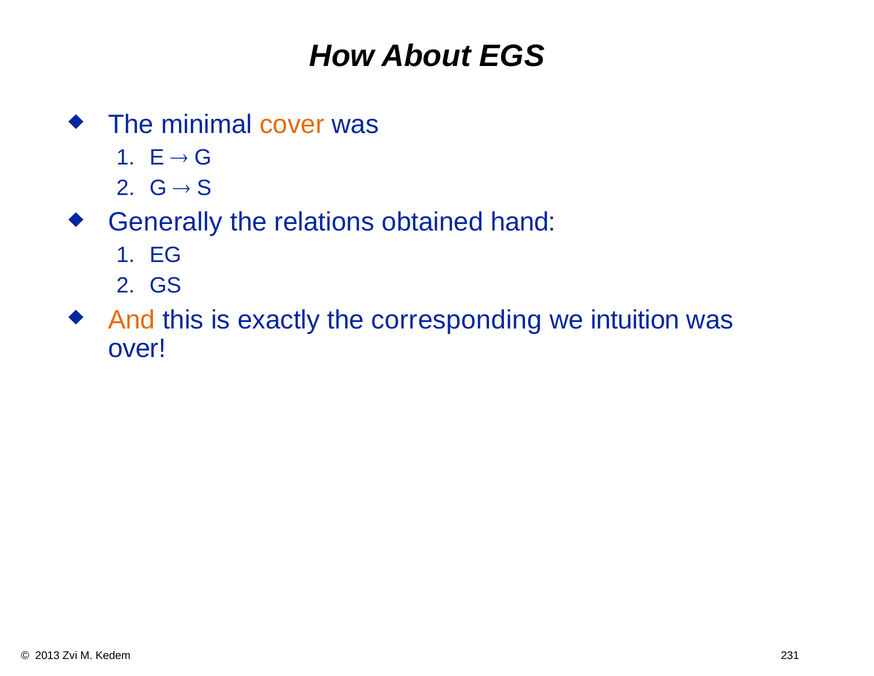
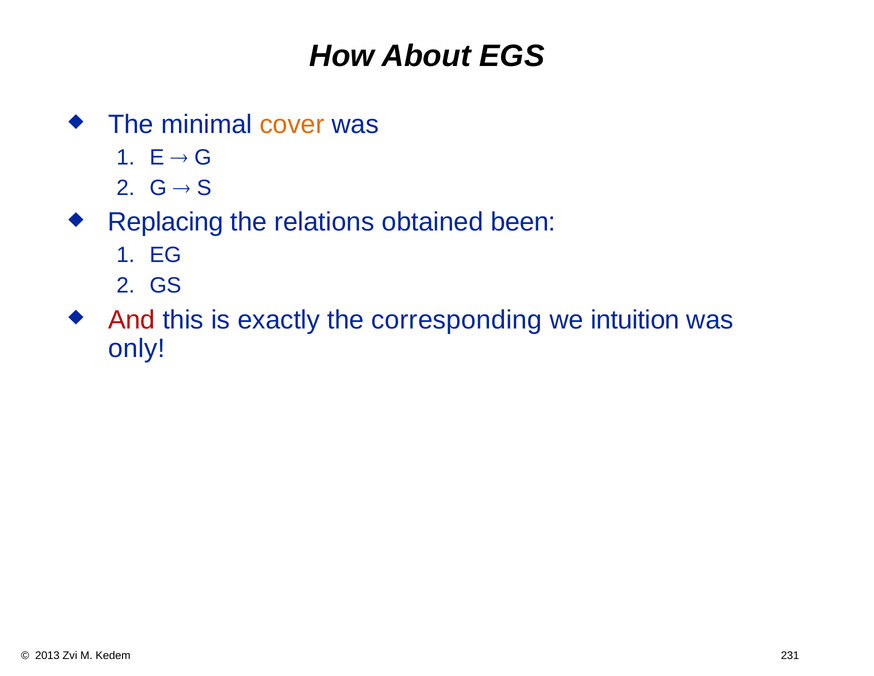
Generally: Generally -> Replacing
hand: hand -> been
And colour: orange -> red
over: over -> only
